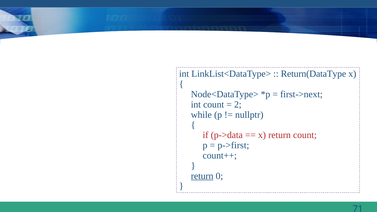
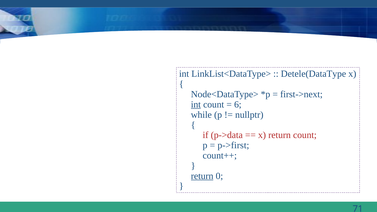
Return(DataType: Return(DataType -> Detele(DataType
int at (196, 105) underline: none -> present
2: 2 -> 6
